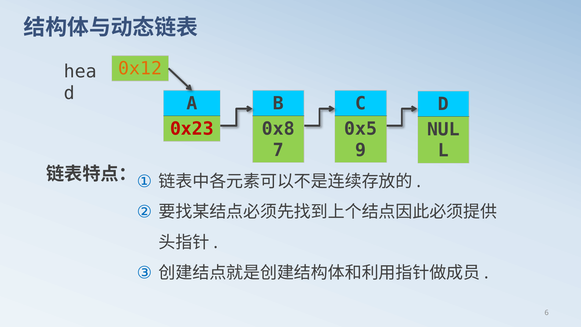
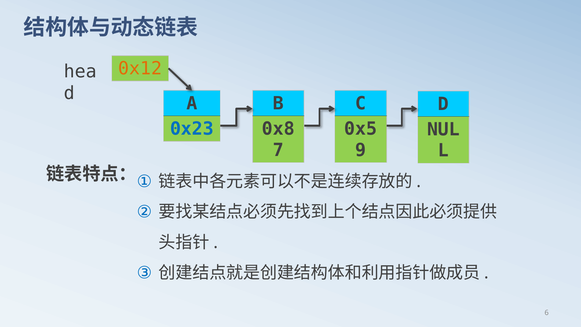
0x23 colour: red -> blue
